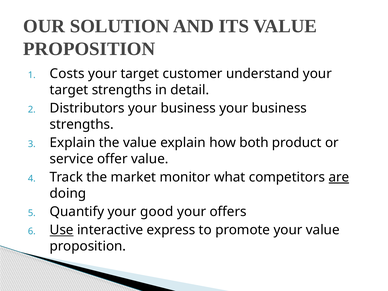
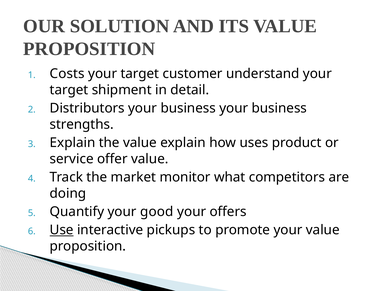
target strengths: strengths -> shipment
both: both -> uses
are underline: present -> none
express: express -> pickups
